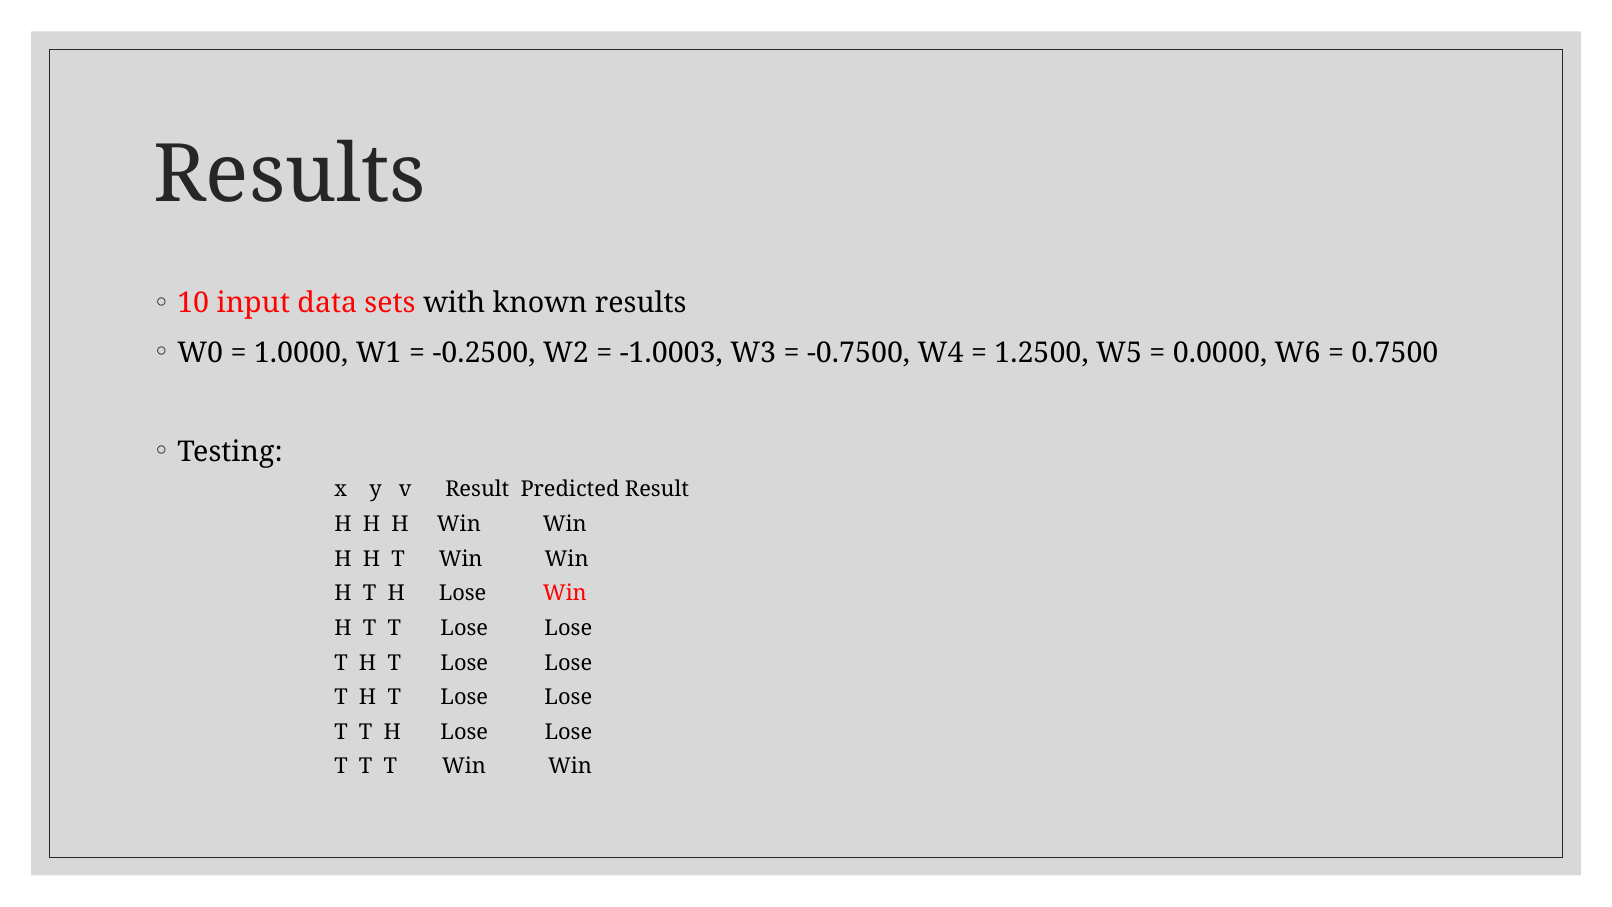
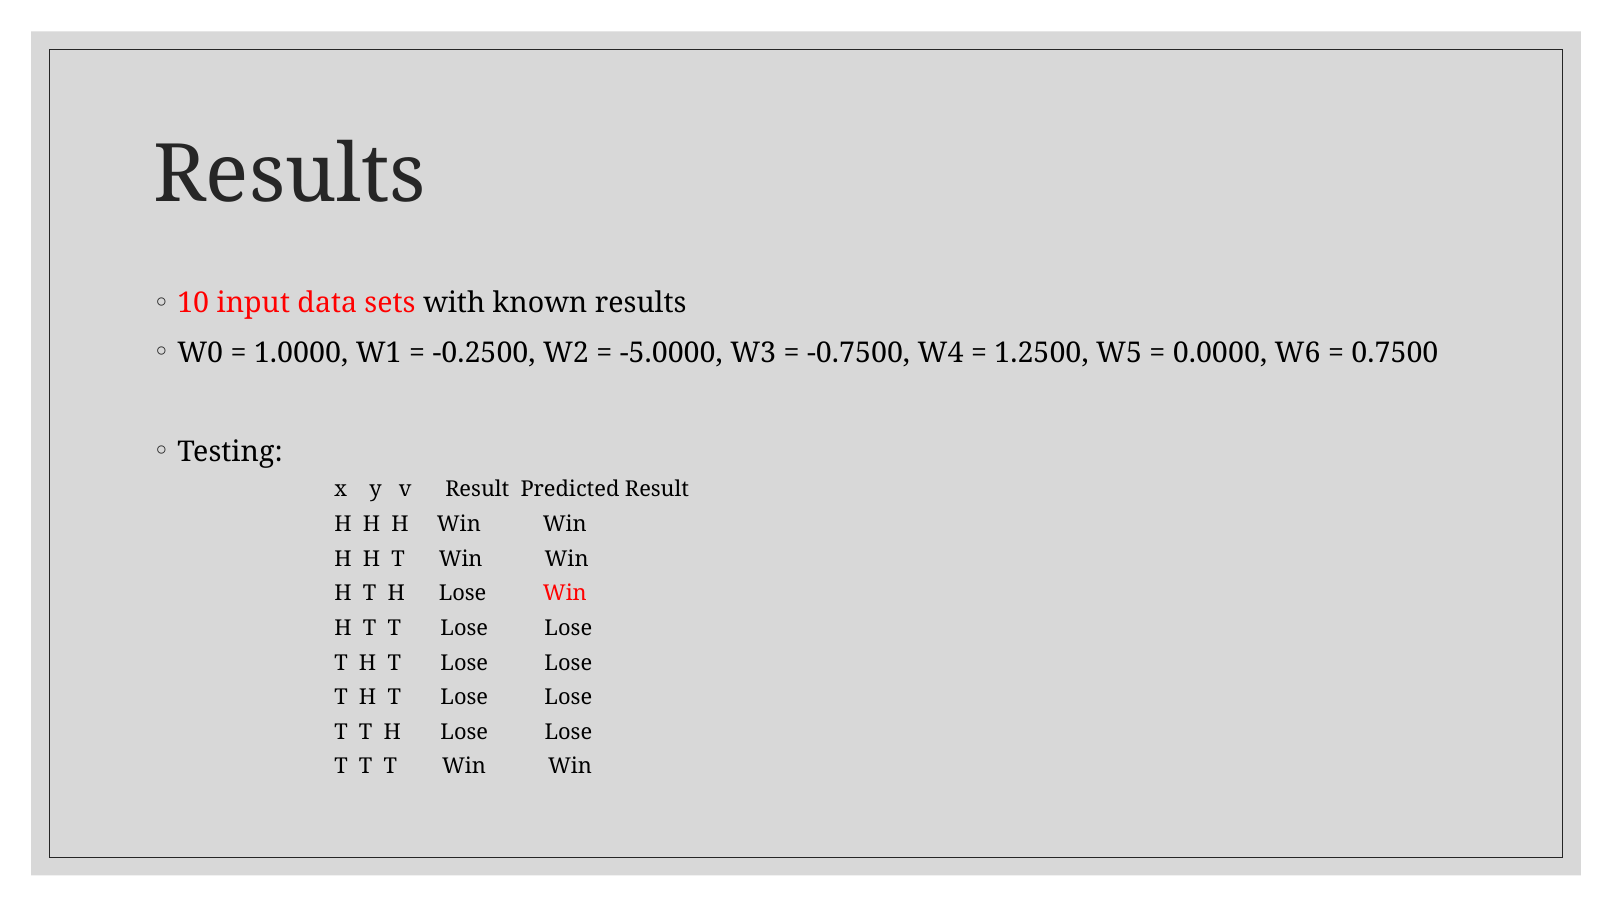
-1.0003: -1.0003 -> -5.0000
